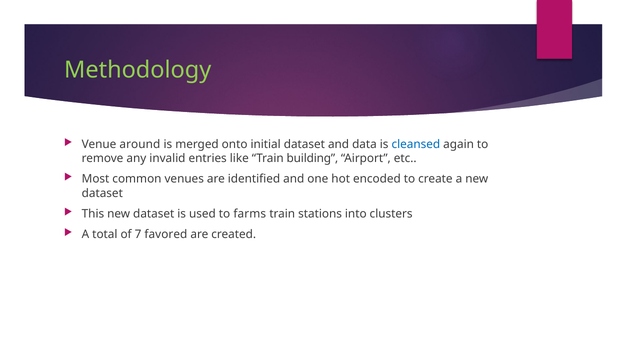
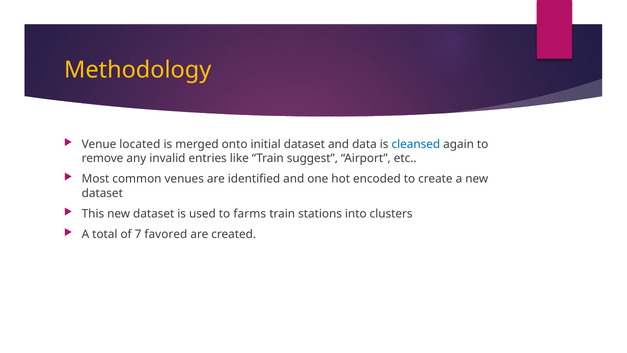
Methodology colour: light green -> yellow
around: around -> located
building: building -> suggest
